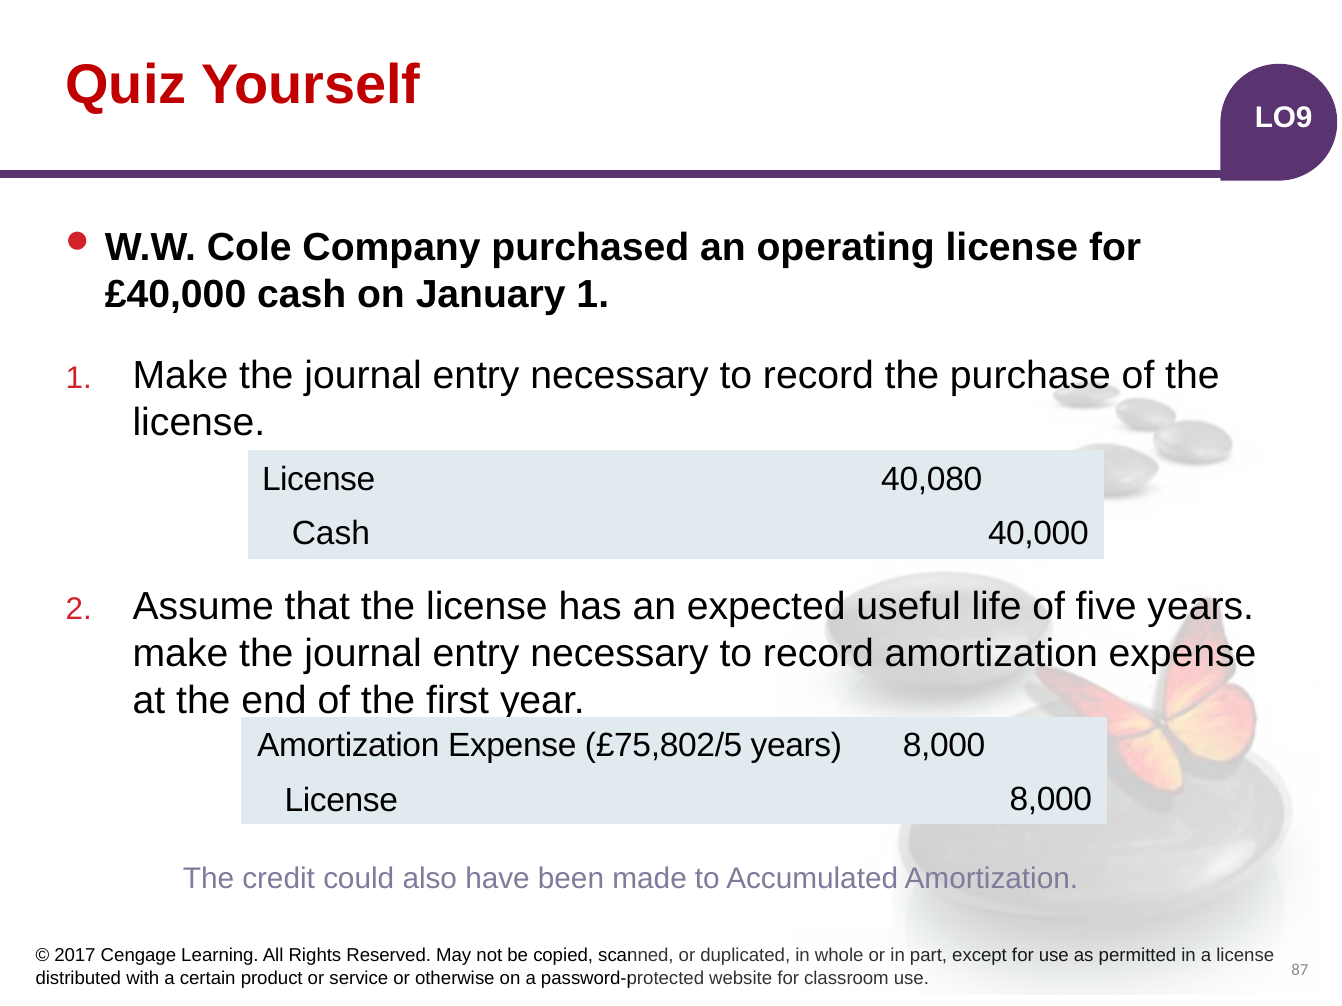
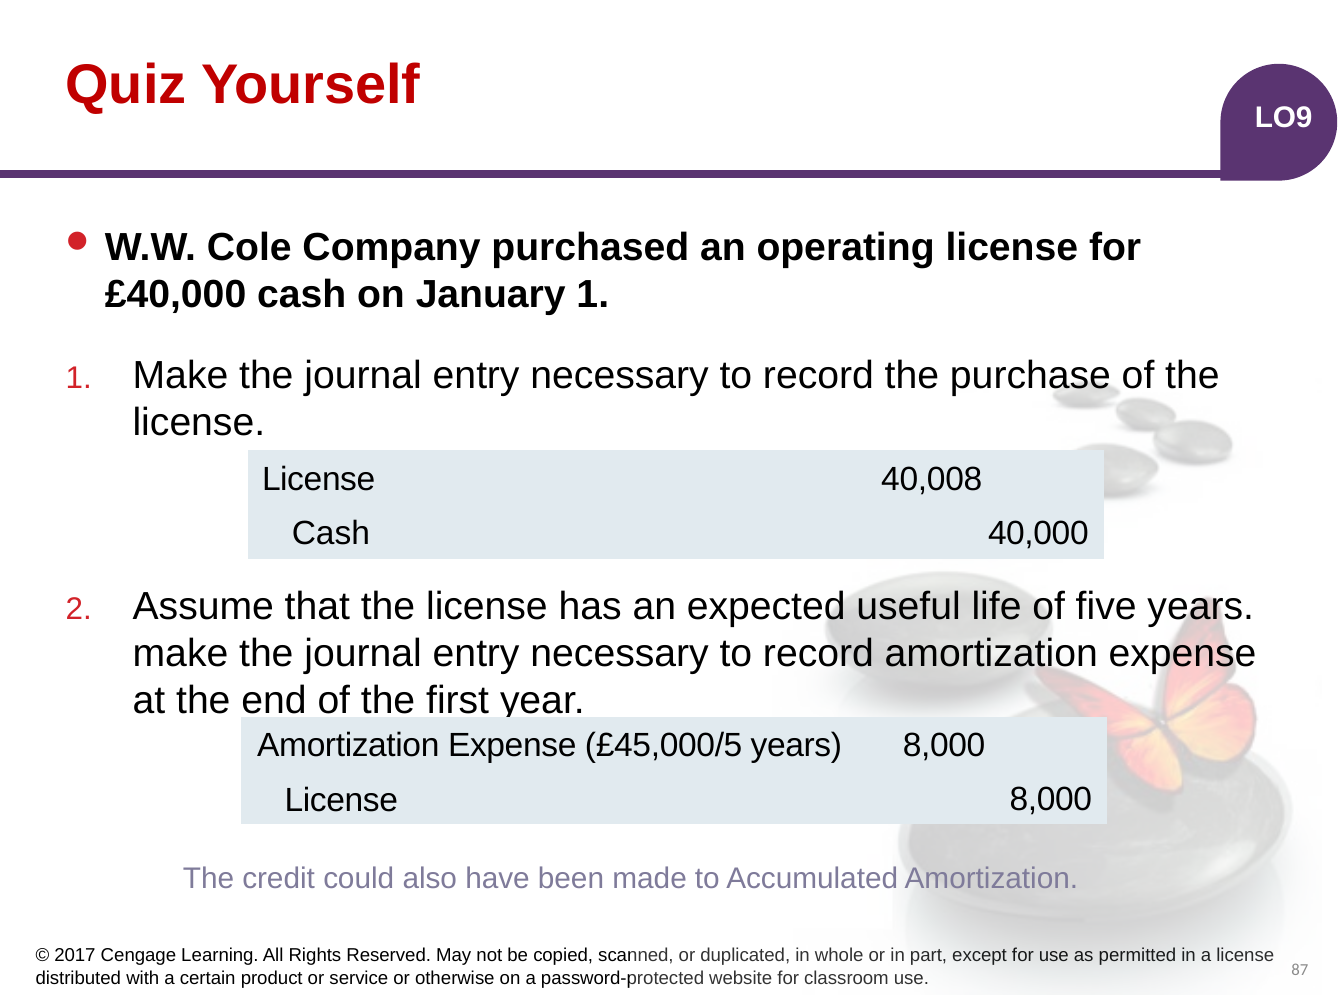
40,080: 40,080 -> 40,008
£75,802/5: £75,802/5 -> £45,000/5
